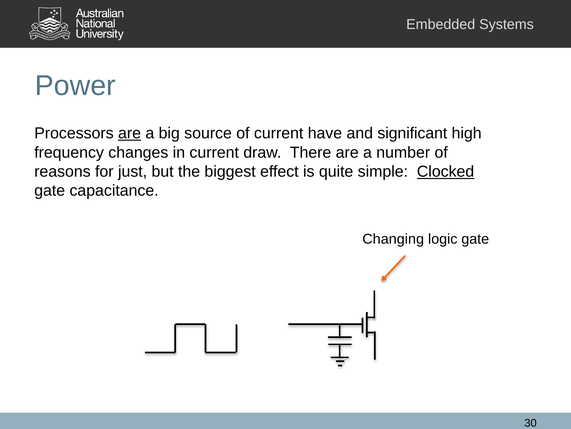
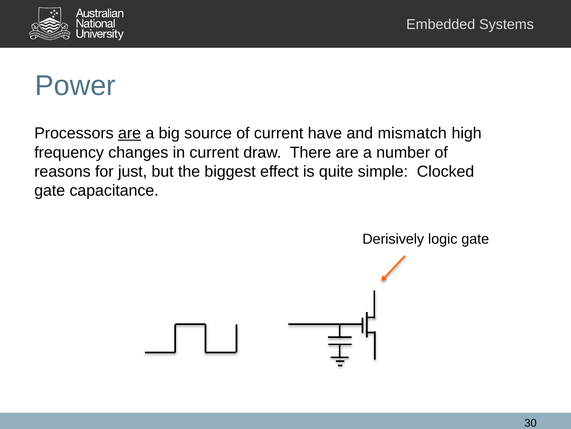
significant: significant -> mismatch
Clocked underline: present -> none
Changing: Changing -> Derisively
